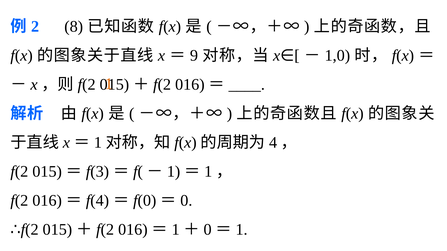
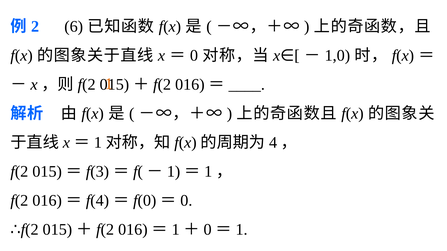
8: 8 -> 6
9: 9 -> 0
